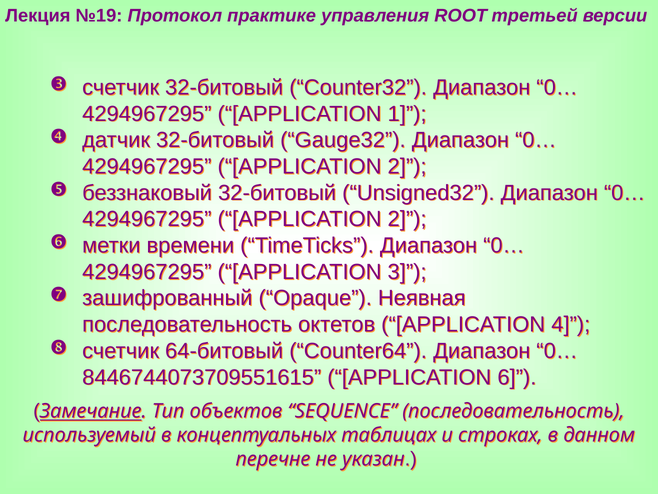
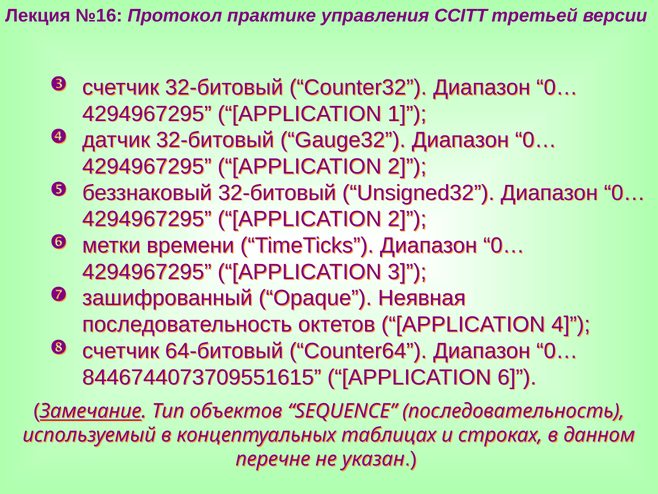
№19: №19 -> №16
ROOT: ROOT -> ССITT
